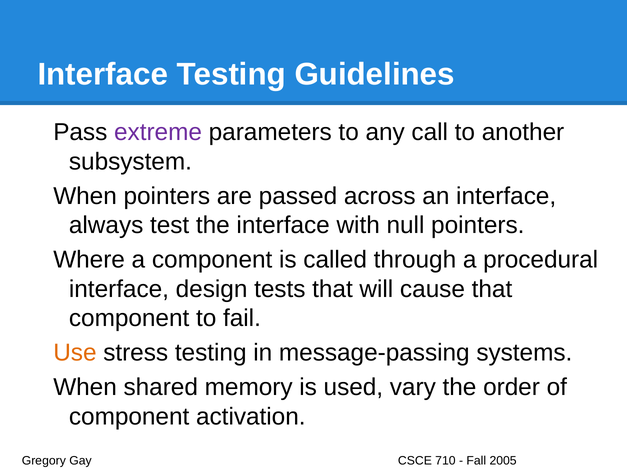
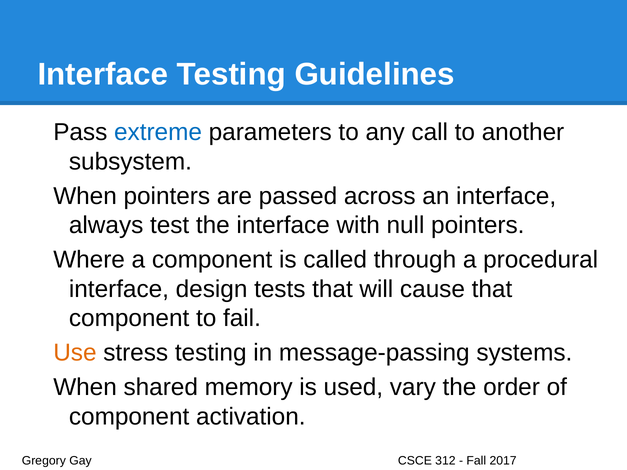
extreme colour: purple -> blue
710: 710 -> 312
2005: 2005 -> 2017
